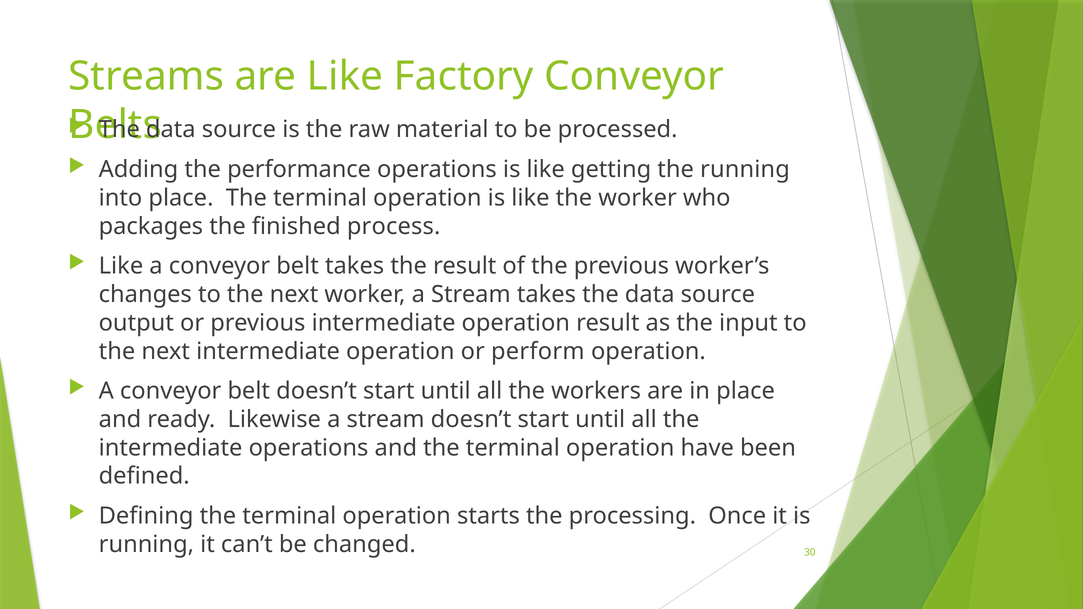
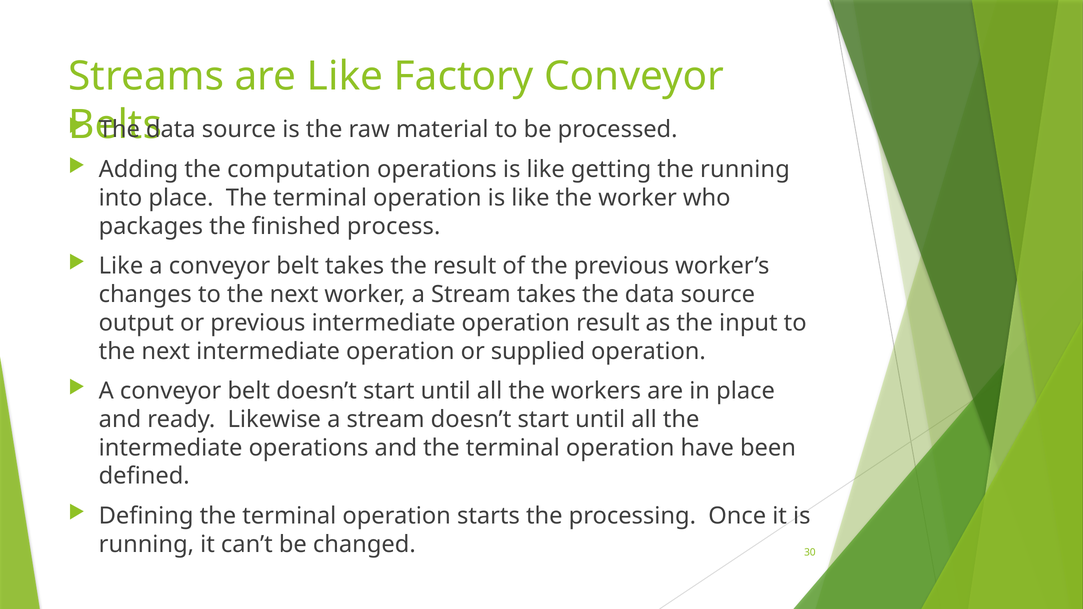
performance: performance -> computation
perform: perform -> supplied
